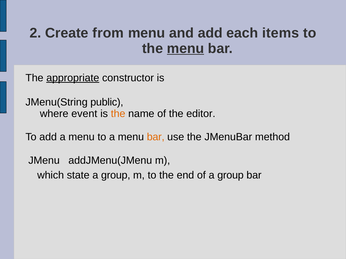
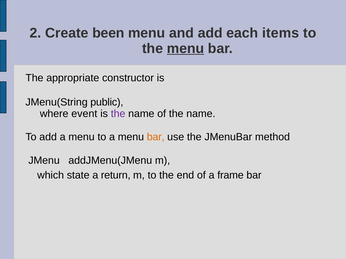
from: from -> been
appropriate underline: present -> none
the at (118, 114) colour: orange -> purple
of the editor: editor -> name
group at (116, 175): group -> return
of a group: group -> frame
